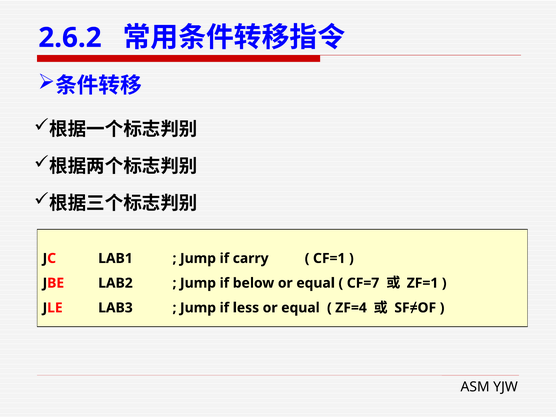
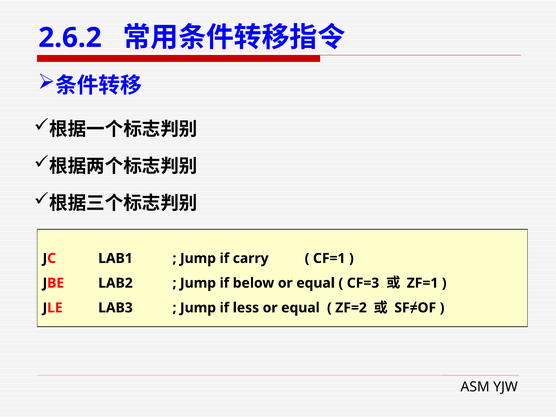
CF=7: CF=7 -> CF=3
ZF=4: ZF=4 -> ZF=2
